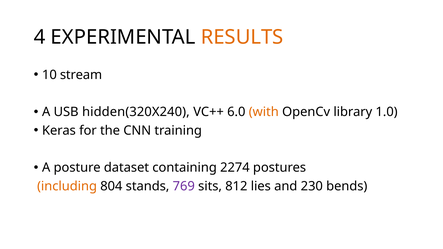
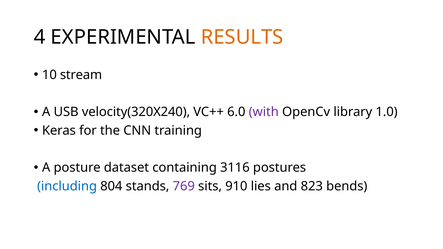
hidden(320X240: hidden(320X240 -> velocity(320X240
with colour: orange -> purple
2274: 2274 -> 3116
including colour: orange -> blue
812: 812 -> 910
230: 230 -> 823
